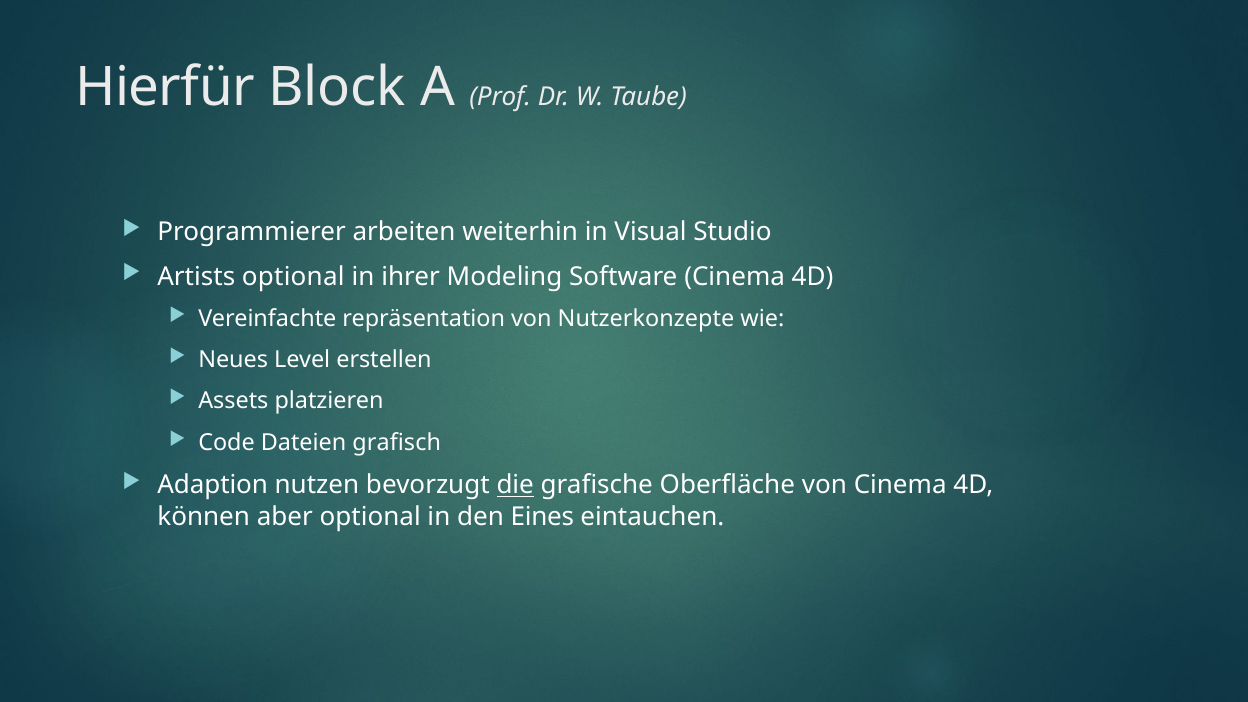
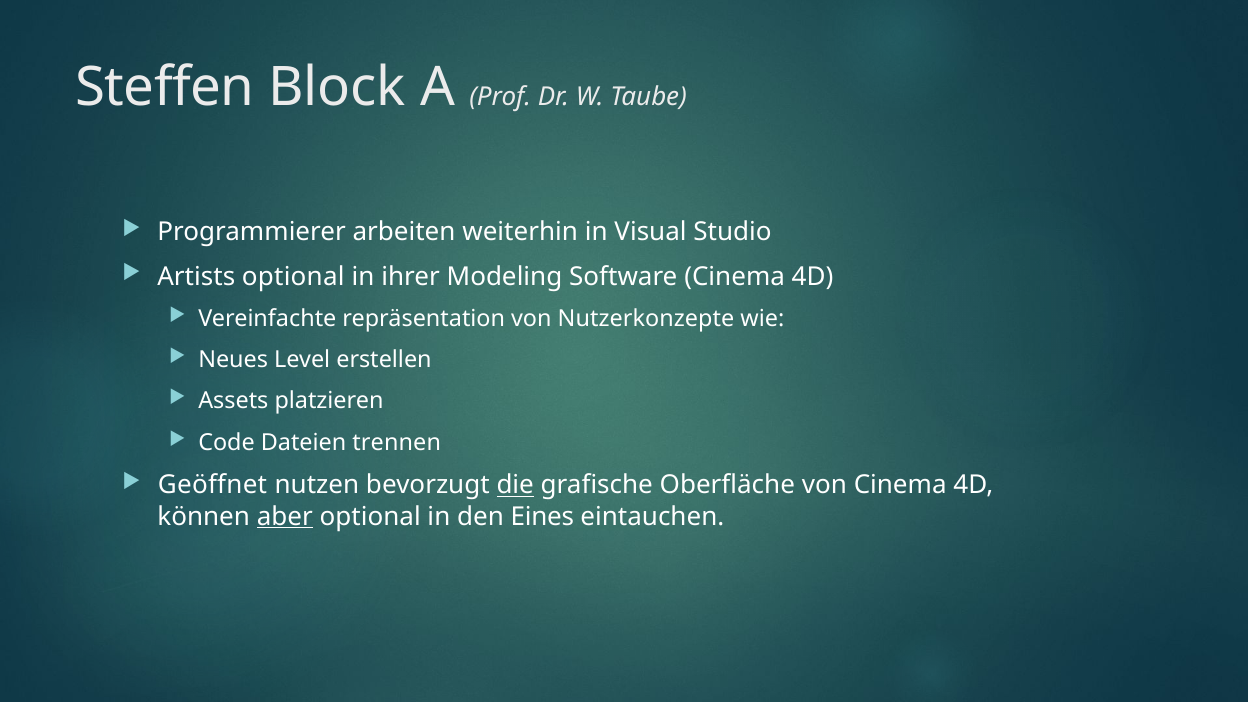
Hierfür: Hierfür -> Steffen
grafisch: grafisch -> trennen
Adaption: Adaption -> Geöffnet
aber underline: none -> present
